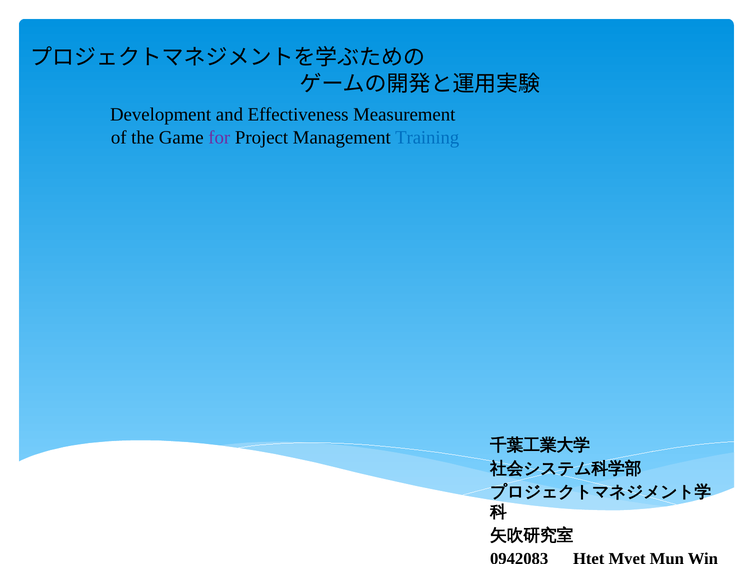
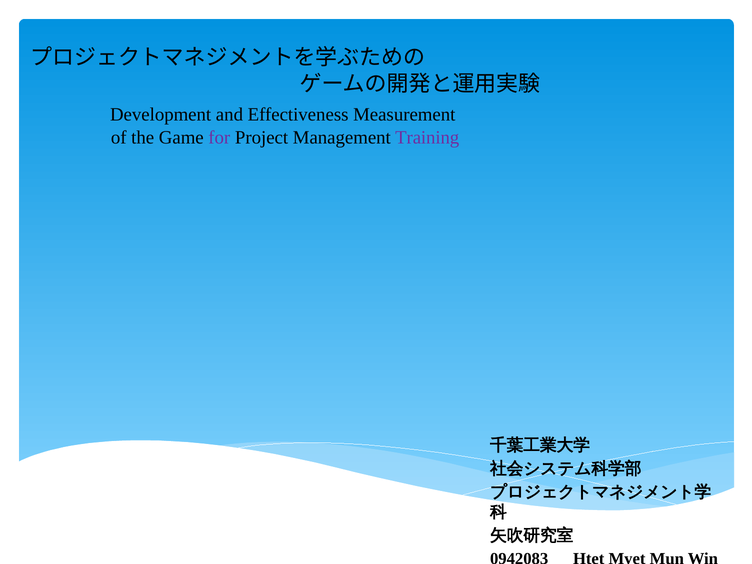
Training colour: blue -> purple
